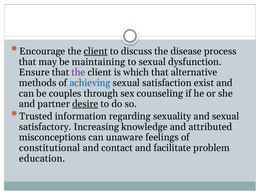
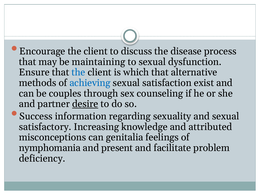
client at (96, 51) underline: present -> none
the at (78, 72) colour: purple -> blue
Trusted: Trusted -> Success
unaware: unaware -> genitalia
constitutional: constitutional -> nymphomania
contact: contact -> present
education: education -> deficiency
